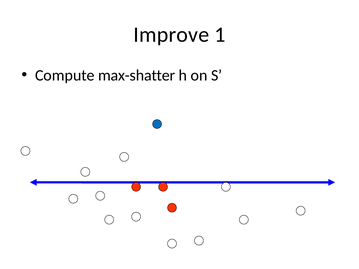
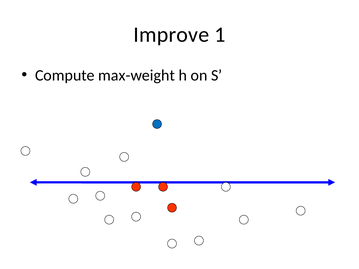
max-shatter: max-shatter -> max-weight
